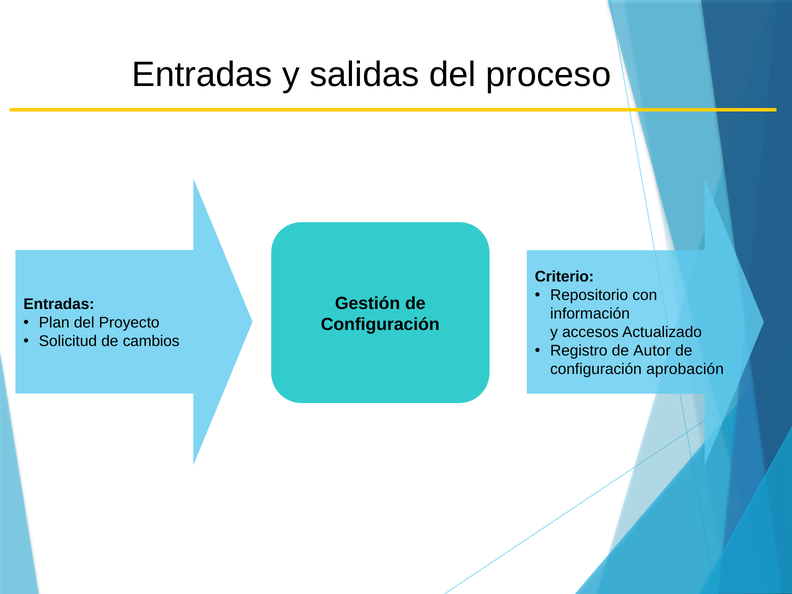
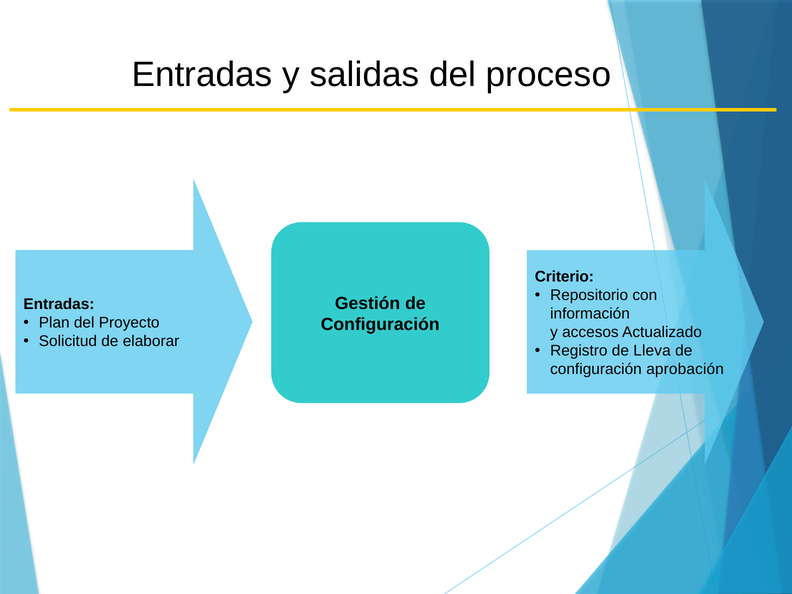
cambios: cambios -> elaborar
Autor: Autor -> Lleva
